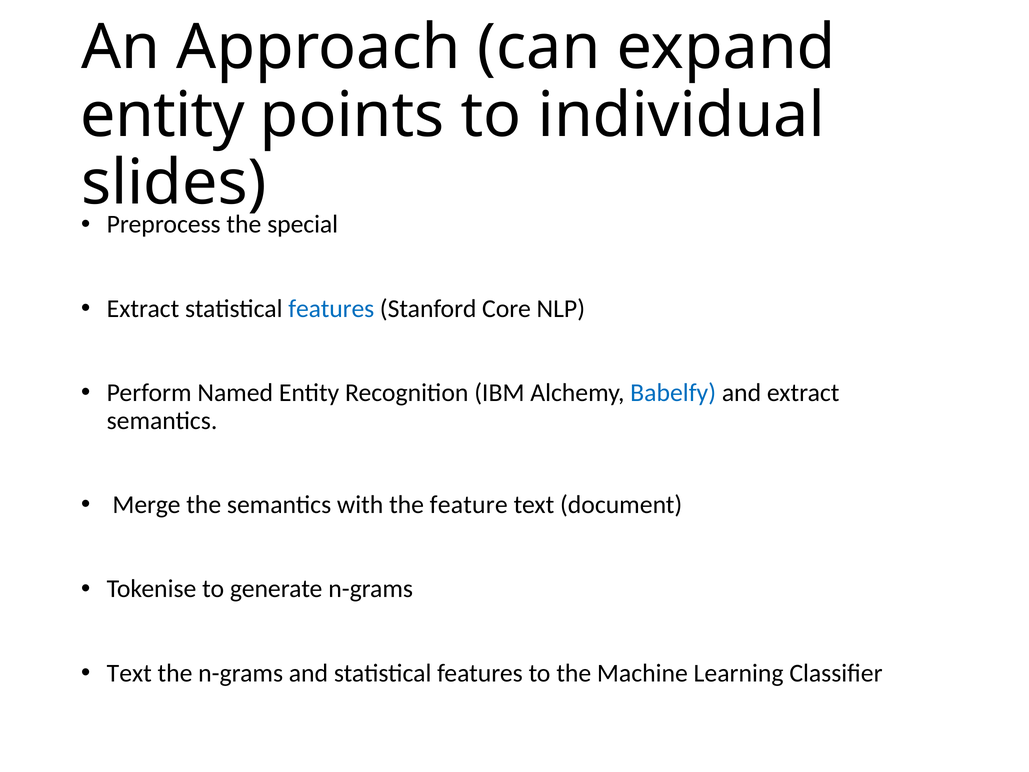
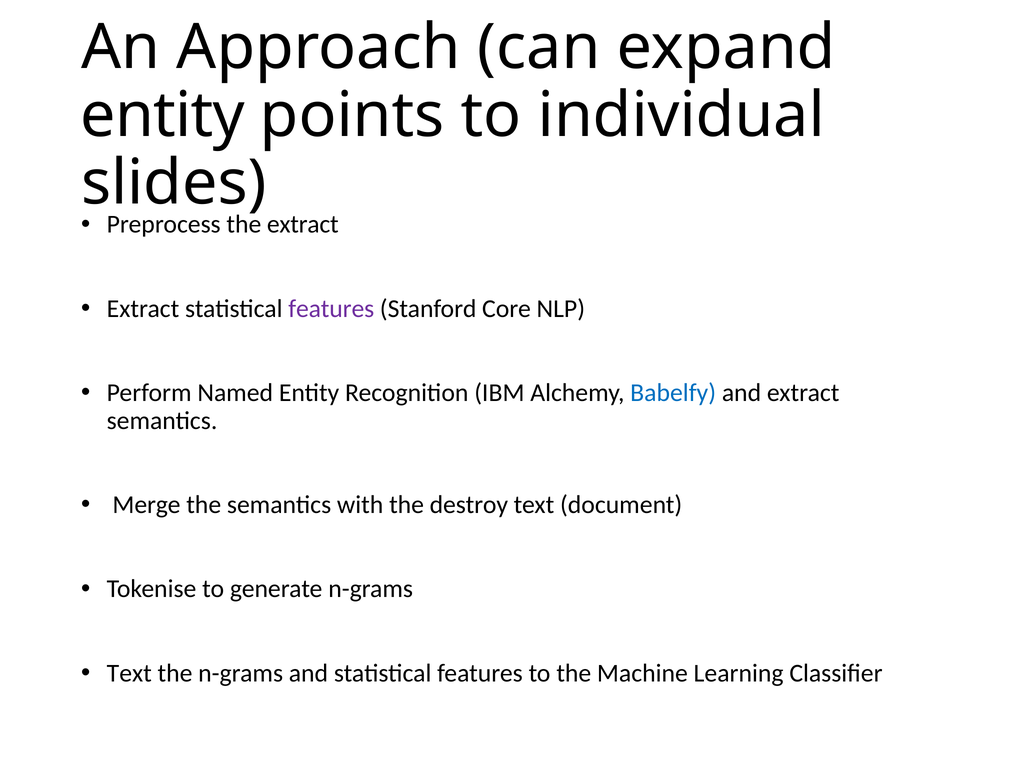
special at (303, 224): special -> extract
features at (331, 308) colour: blue -> purple
feature: feature -> destroy
